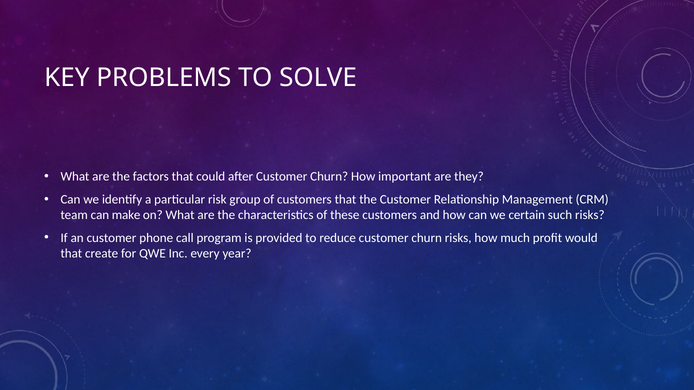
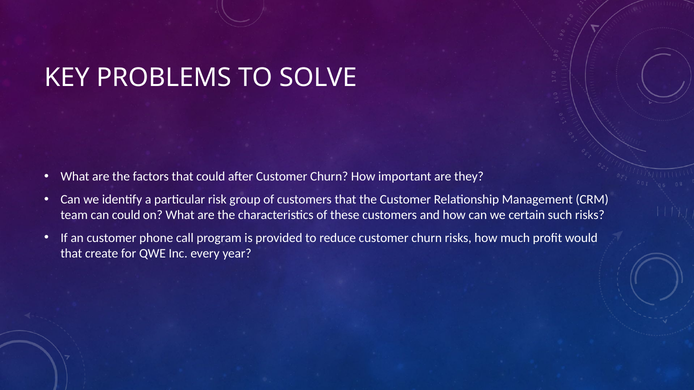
can make: make -> could
